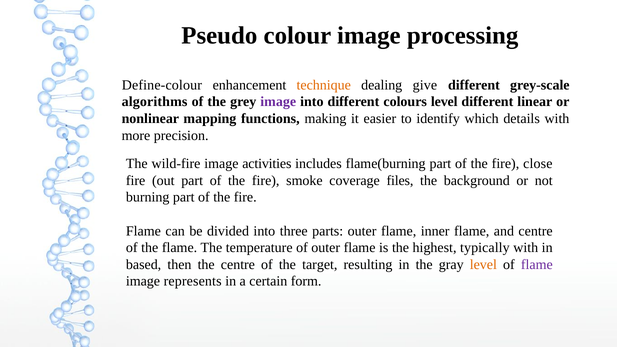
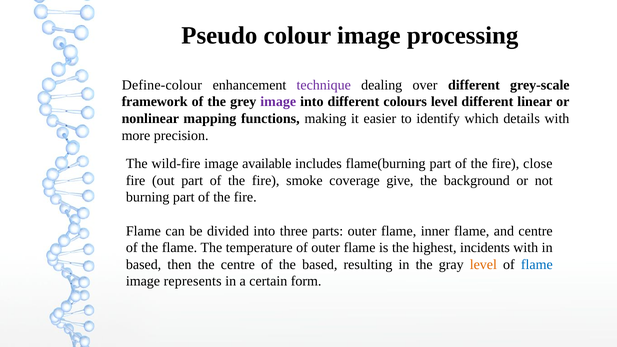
technique colour: orange -> purple
give: give -> over
algorithms: algorithms -> framework
activities: activities -> available
files: files -> give
typically: typically -> incidents
the target: target -> based
flame at (537, 265) colour: purple -> blue
